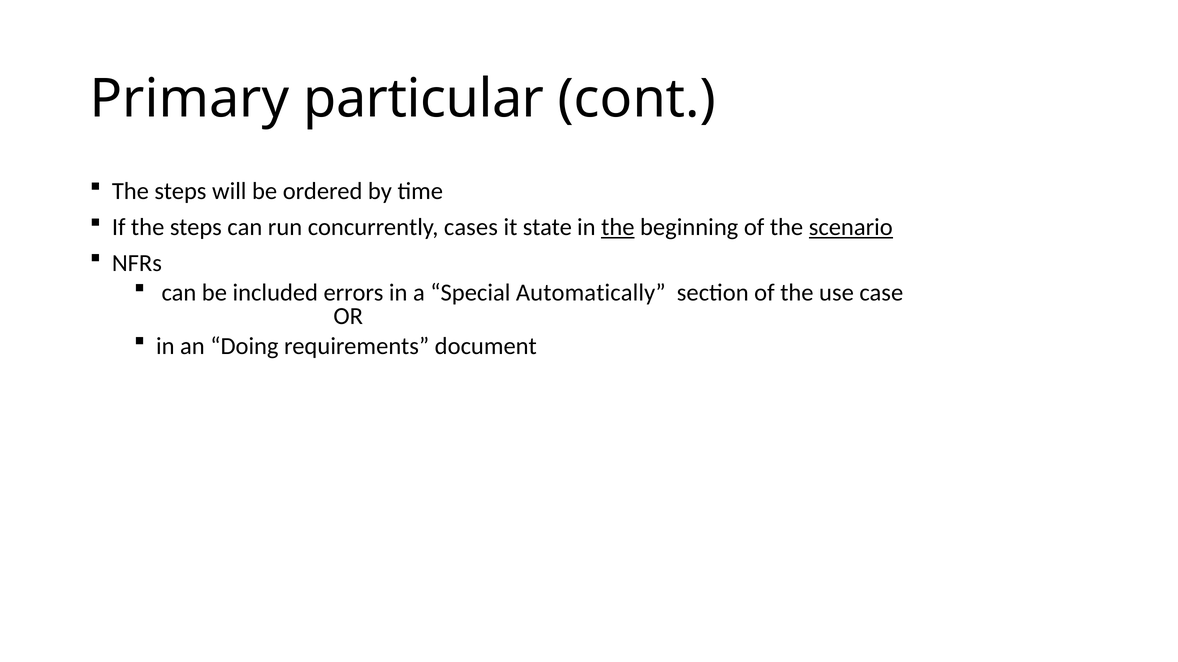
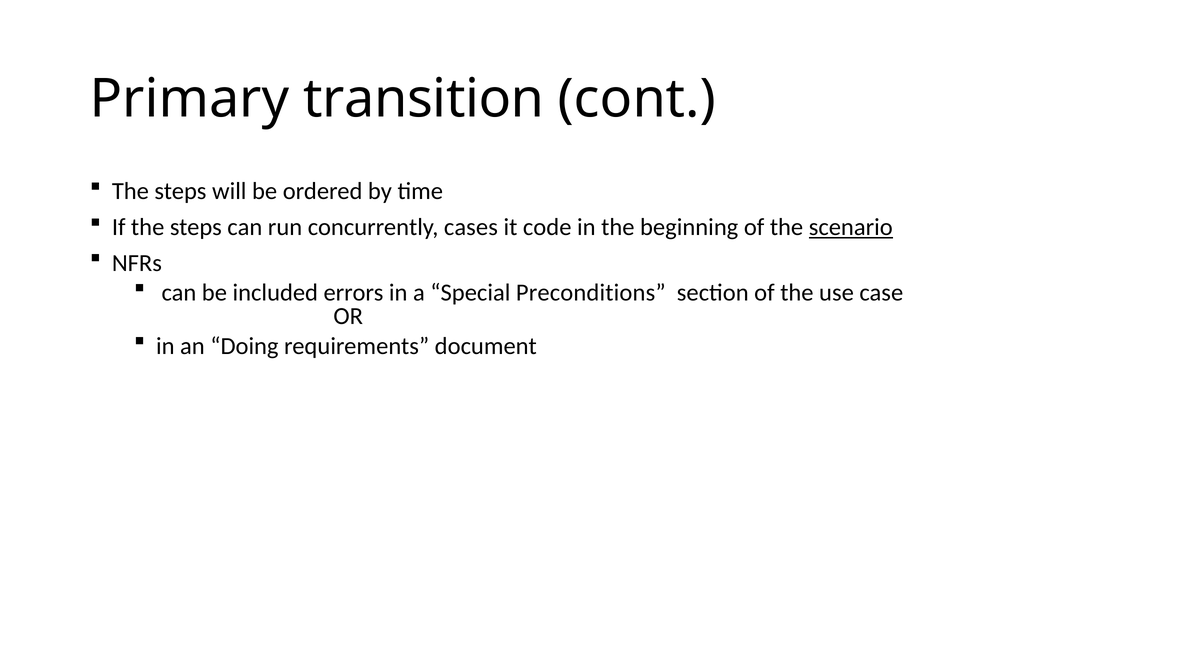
particular: particular -> transition
state: state -> code
the at (618, 227) underline: present -> none
Automatically: Automatically -> Preconditions
